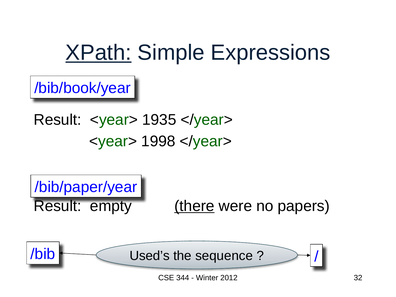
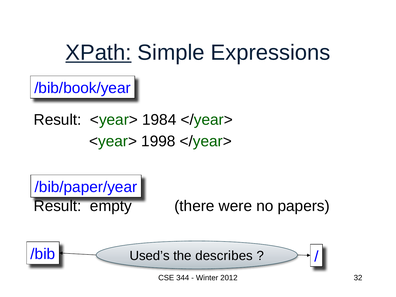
1935: 1935 -> 1984
there underline: present -> none
sequence: sequence -> describes
